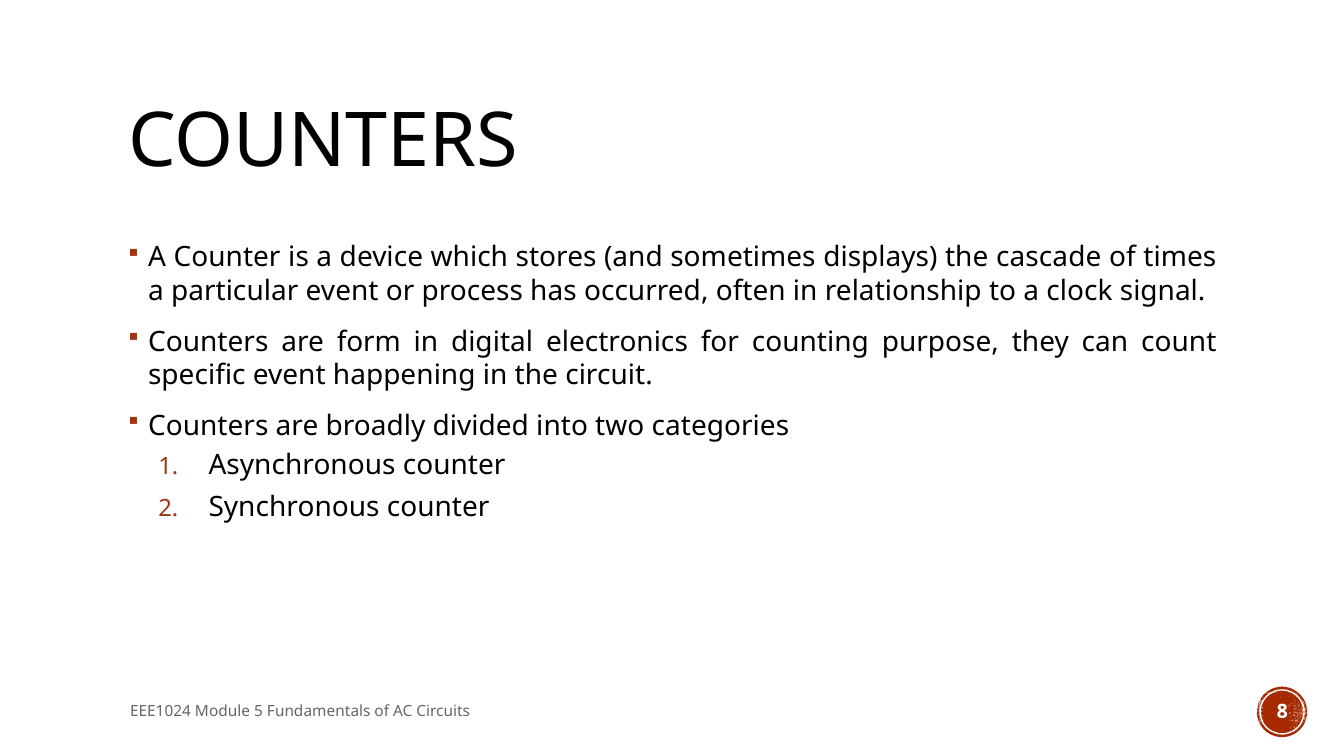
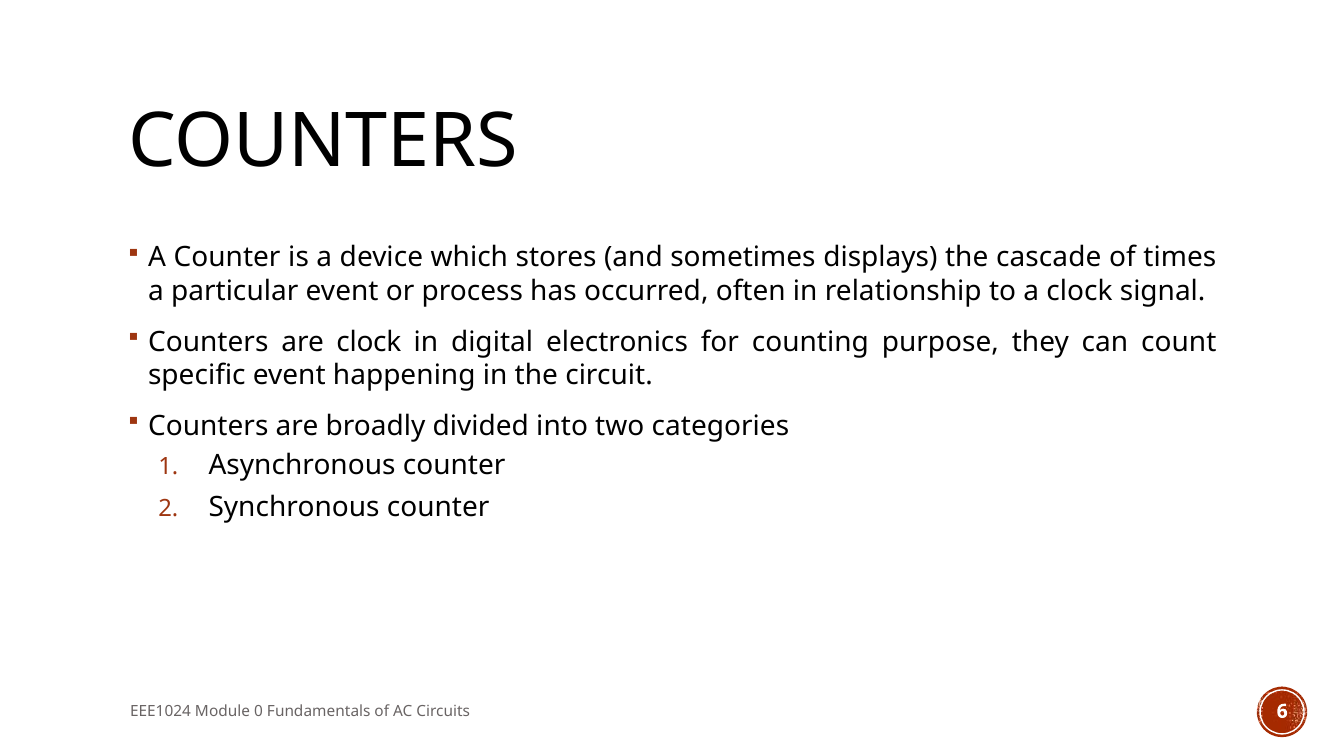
are form: form -> clock
5: 5 -> 0
8: 8 -> 6
